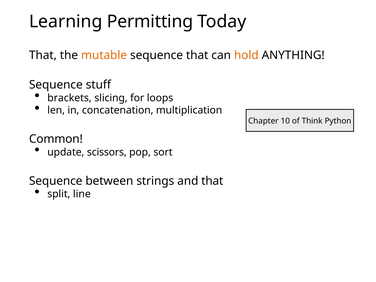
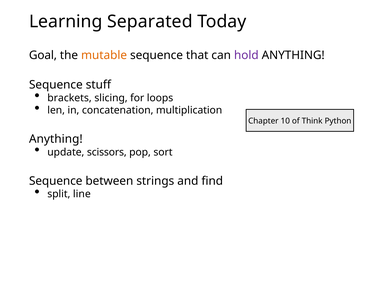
Permitting: Permitting -> Separated
That at (43, 55): That -> Goal
hold colour: orange -> purple
Common at (56, 139): Common -> Anything
and that: that -> find
